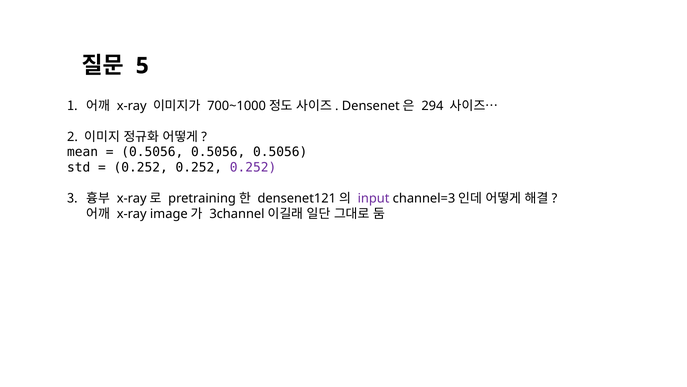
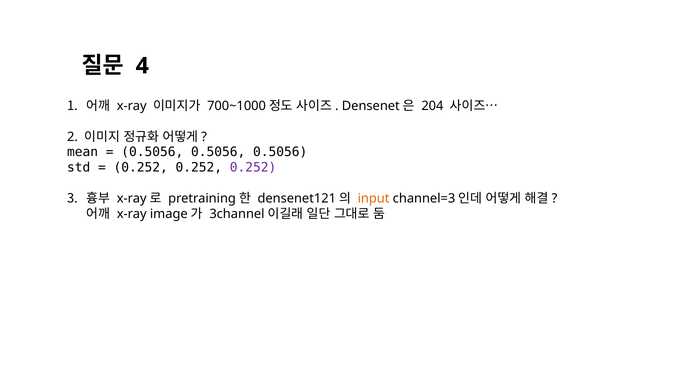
5: 5 -> 4
294: 294 -> 204
input colour: purple -> orange
